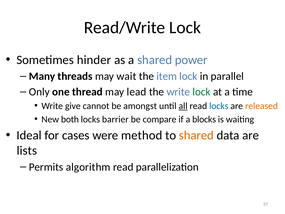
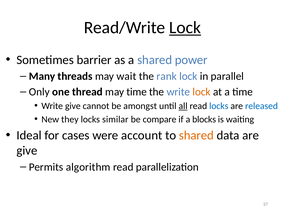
Lock at (185, 28) underline: none -> present
hinder: hinder -> barrier
item: item -> rank
may lead: lead -> time
lock at (202, 92) colour: green -> orange
released colour: orange -> blue
both: both -> they
barrier: barrier -> similar
method: method -> account
lists at (27, 150): lists -> give
